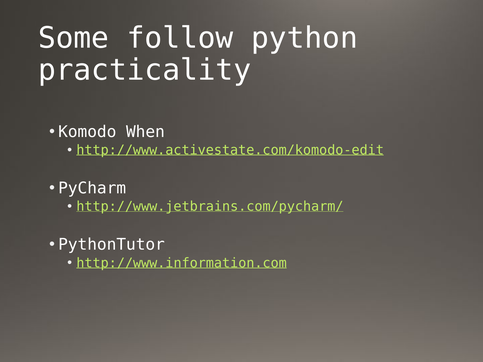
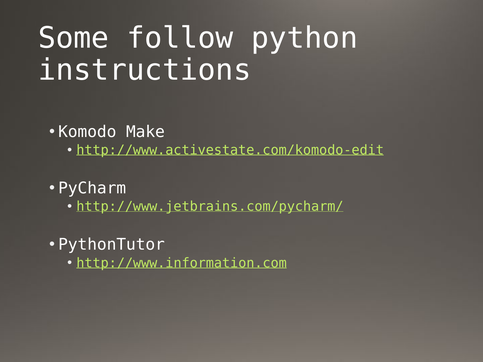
practicality: practicality -> instructions
When: When -> Make
